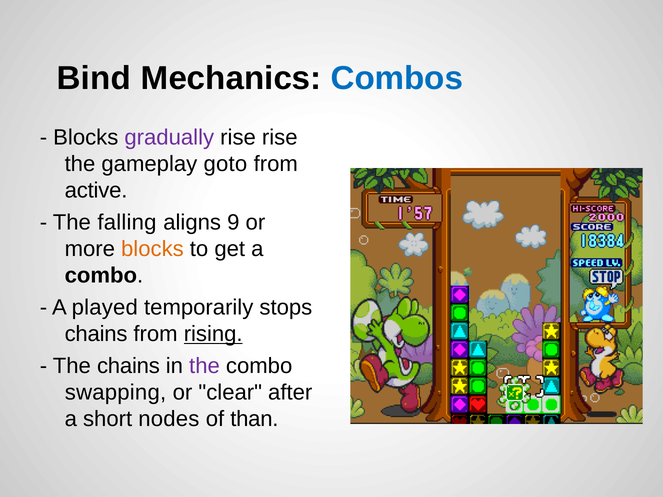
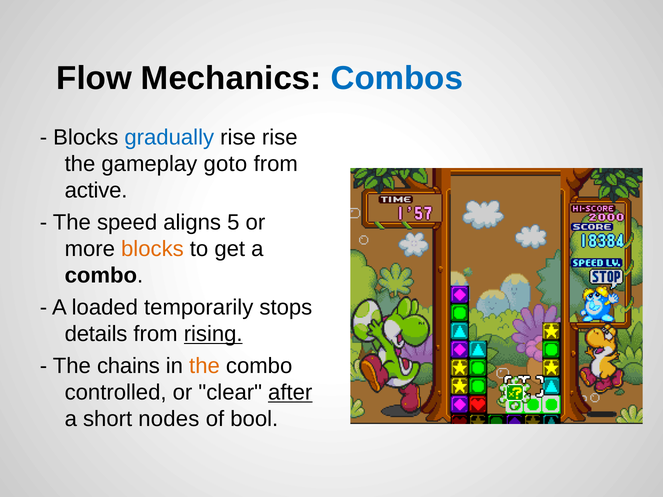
Bind: Bind -> Flow
gradually colour: purple -> blue
falling: falling -> speed
9: 9 -> 5
played: played -> loaded
chains at (96, 334): chains -> details
the at (204, 366) colour: purple -> orange
swapping: swapping -> controlled
after underline: none -> present
than: than -> bool
